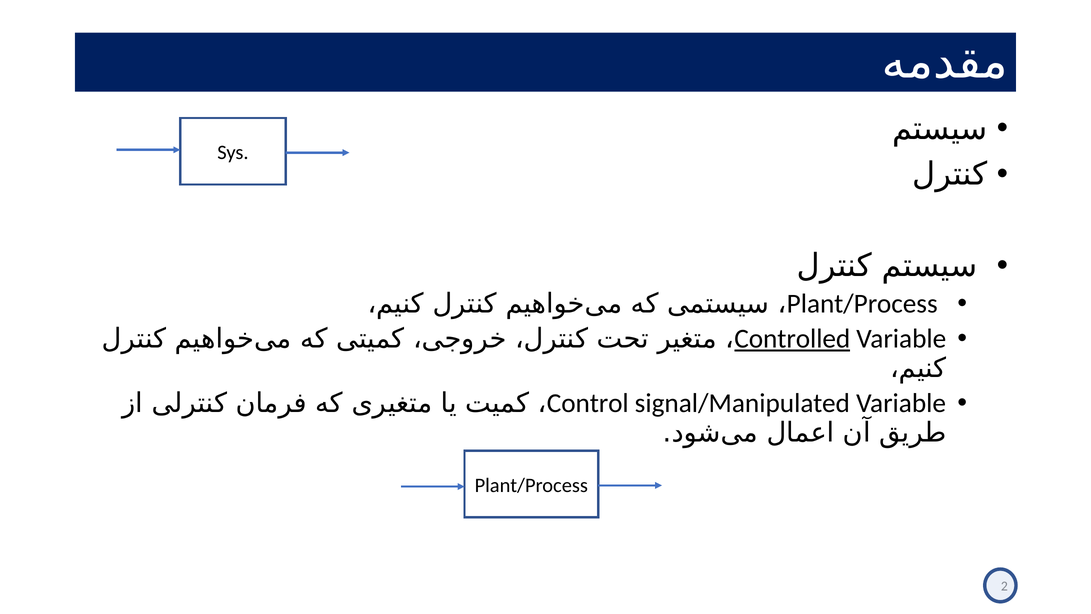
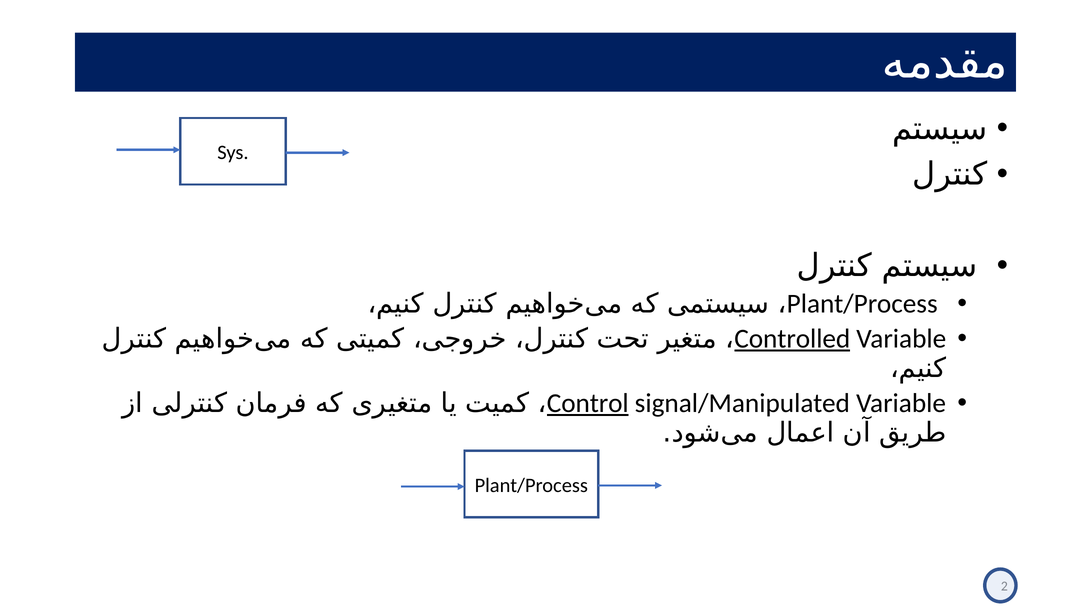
Control underline: none -> present
